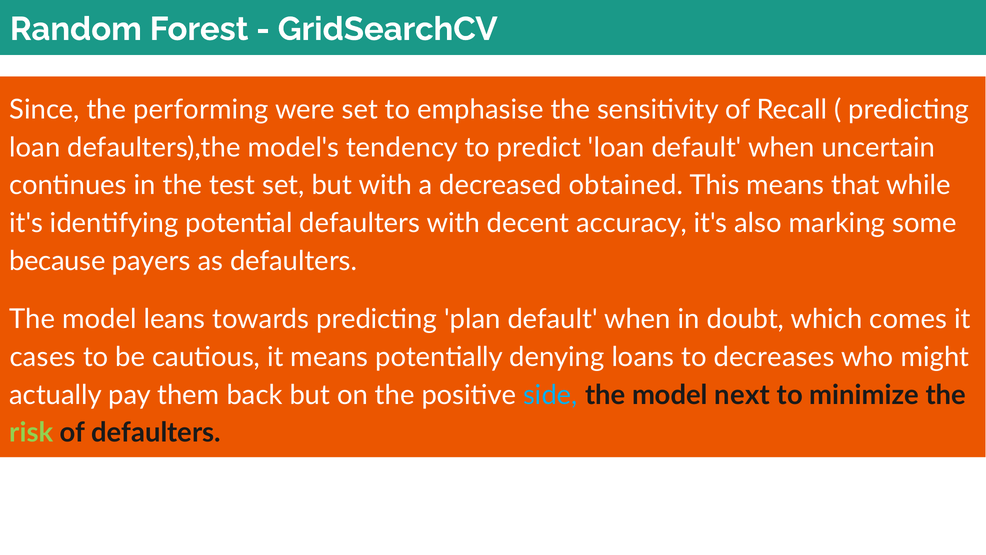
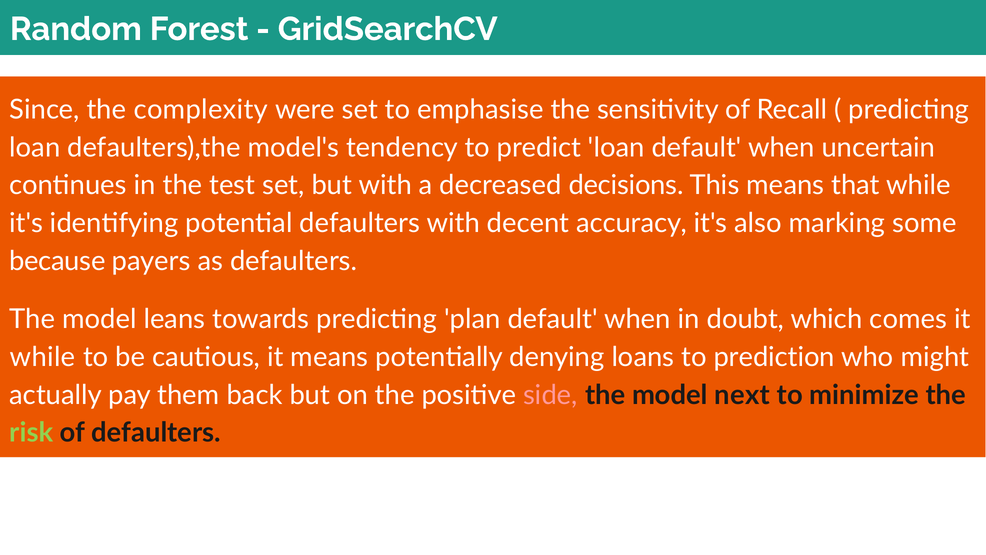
performing: performing -> complexity
obtained: obtained -> decisions
cases at (43, 357): cases -> while
decreases: decreases -> prediction
side colour: light blue -> pink
